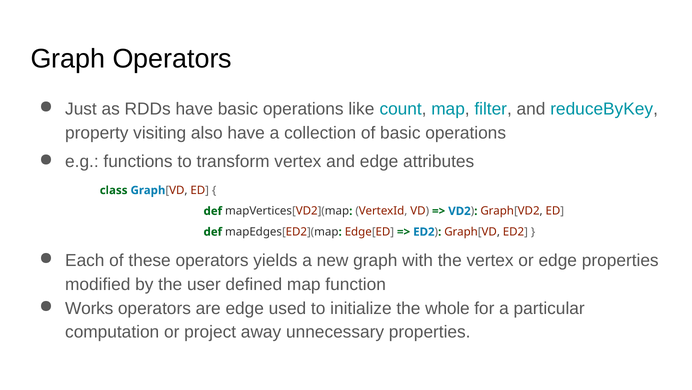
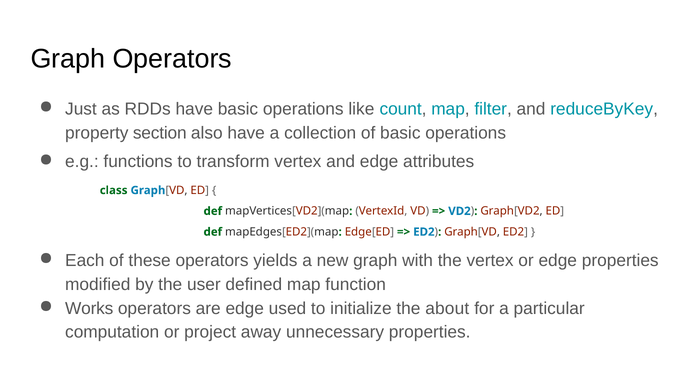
visiting: visiting -> section
whole: whole -> about
